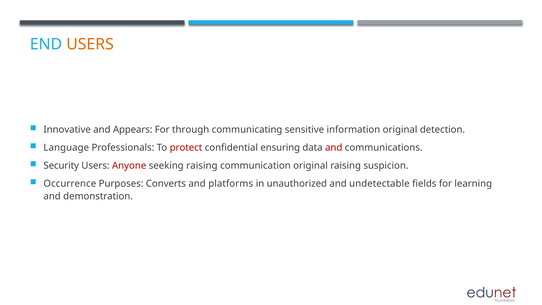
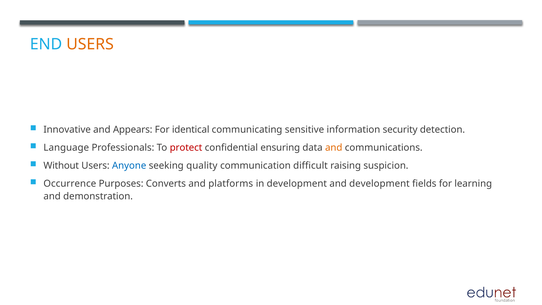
through: through -> identical
information original: original -> security
and at (334, 148) colour: red -> orange
Security: Security -> Without
Anyone colour: red -> blue
seeking raising: raising -> quality
communication original: original -> difficult
in unauthorized: unauthorized -> development
and undetectable: undetectable -> development
